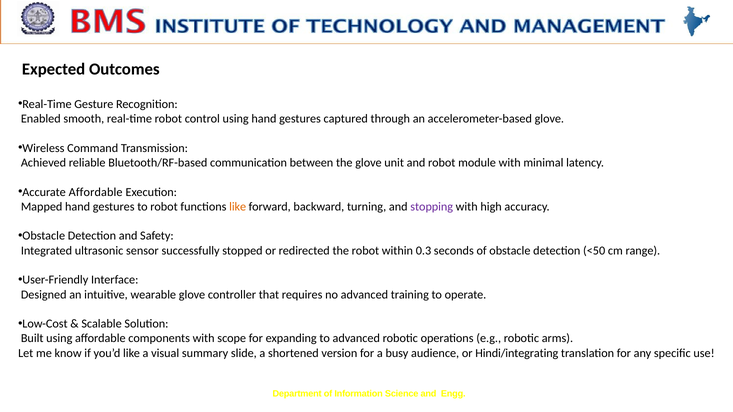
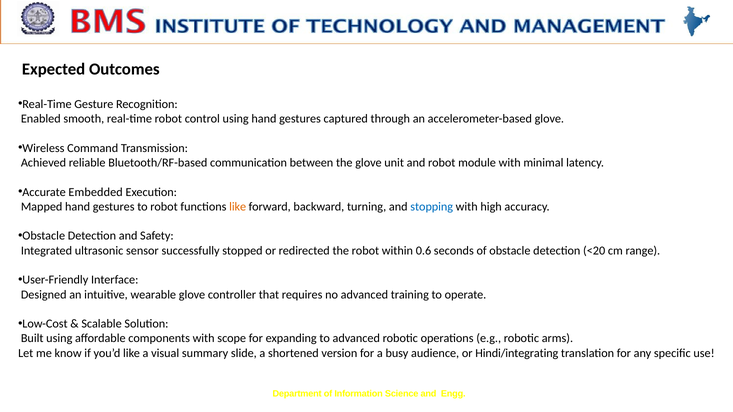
Accurate Affordable: Affordable -> Embedded
stopping colour: purple -> blue
0.3: 0.3 -> 0.6
<50: <50 -> <20
